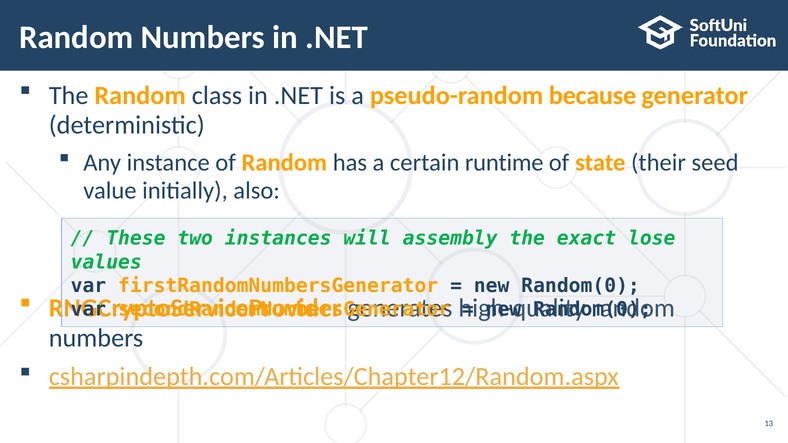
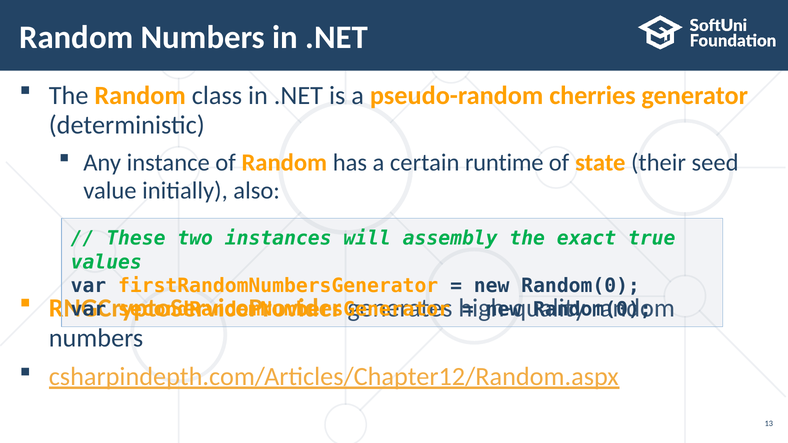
because: because -> cherries
lose: lose -> true
